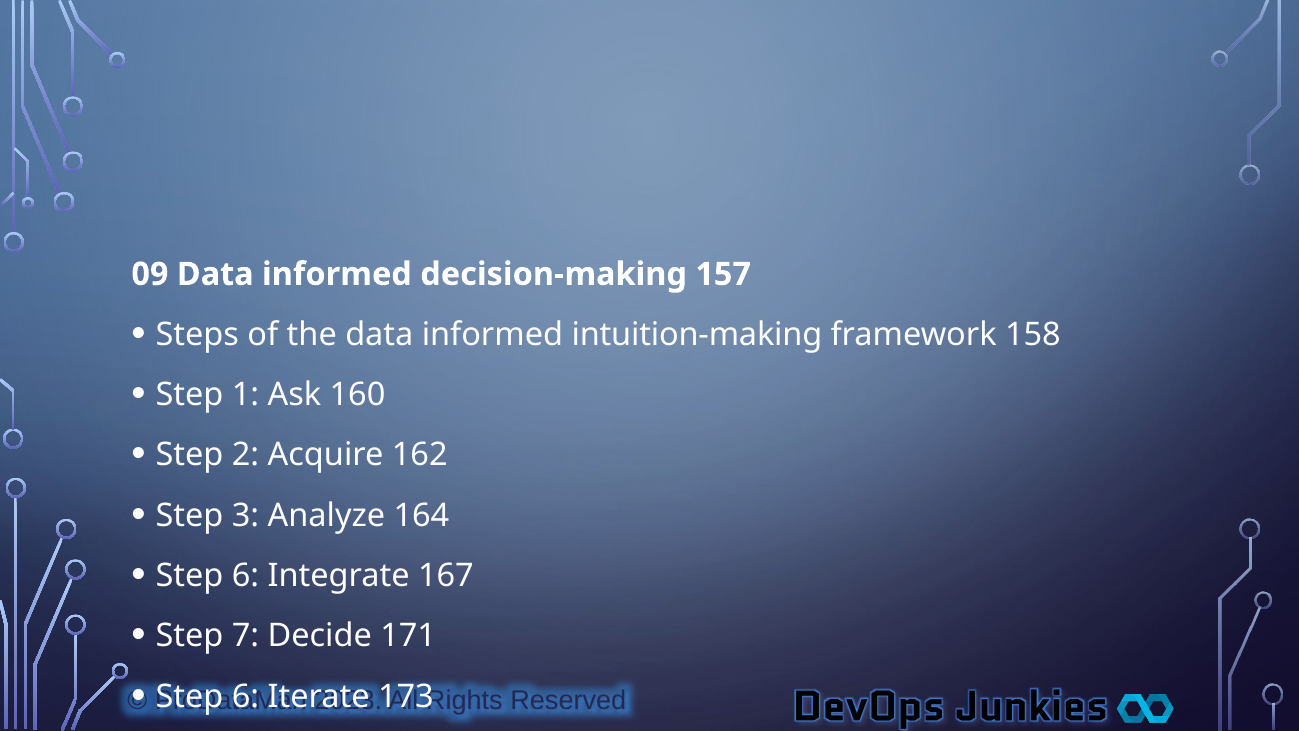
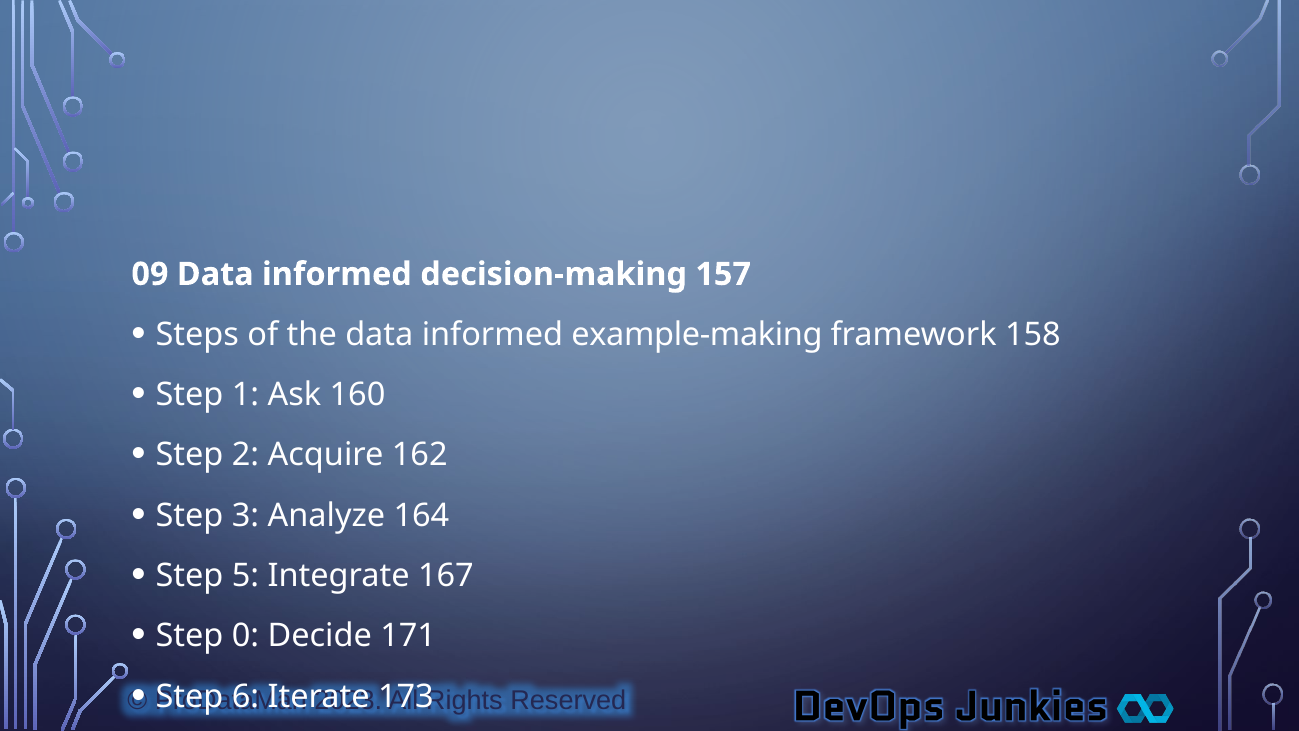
intuition-making: intuition-making -> example-making
6 at (246, 576): 6 -> 5
7: 7 -> 0
